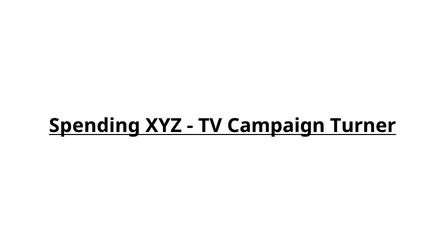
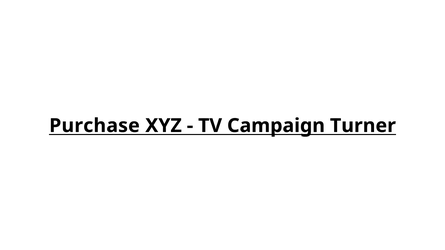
Spending: Spending -> Purchase
